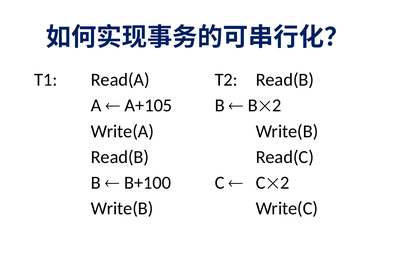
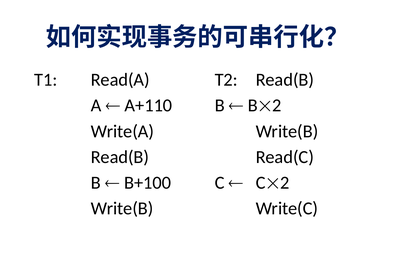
A+105: A+105 -> A+110
